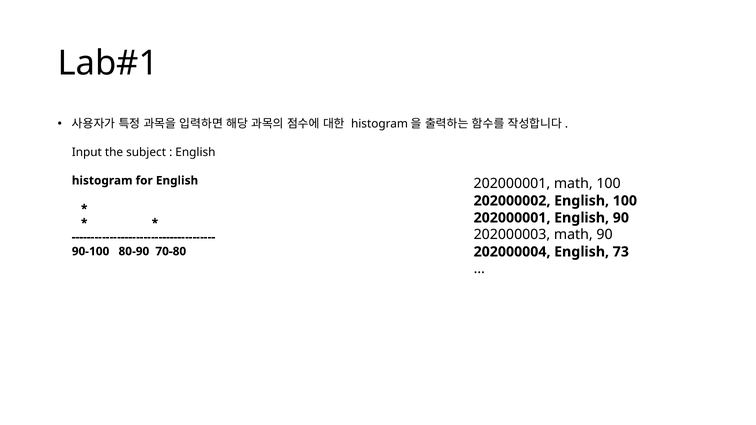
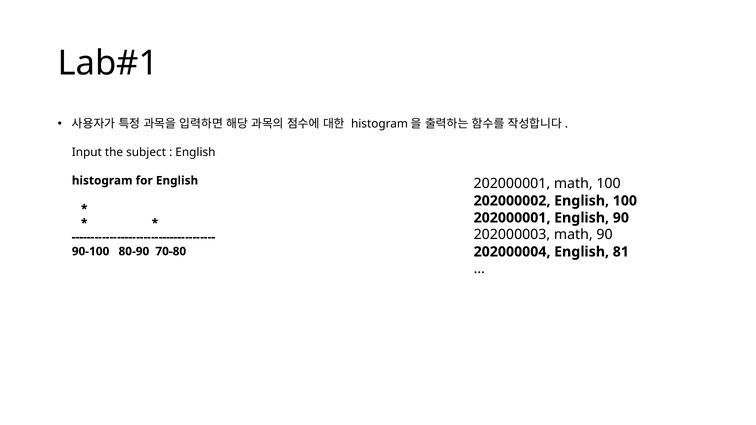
73: 73 -> 81
